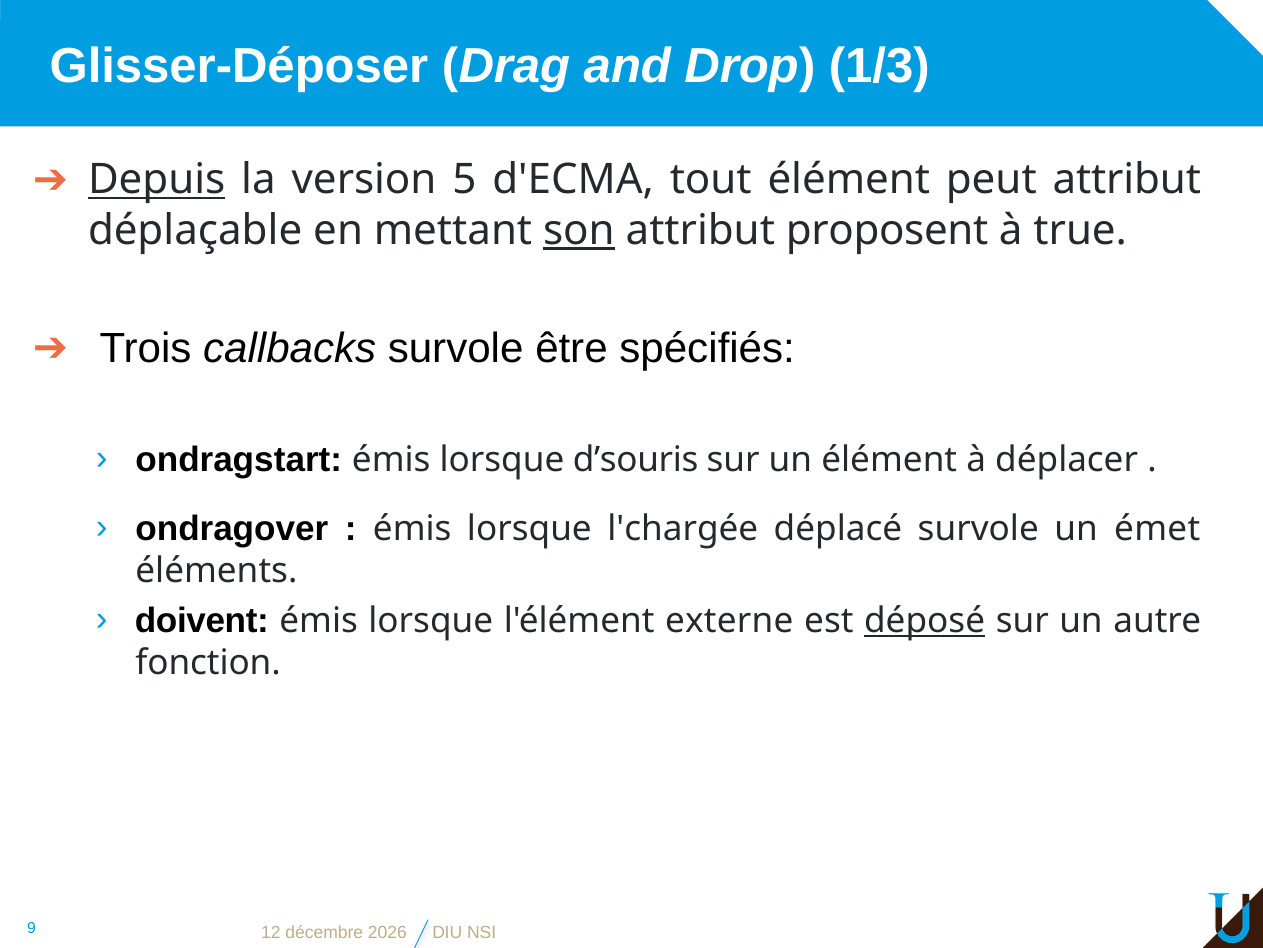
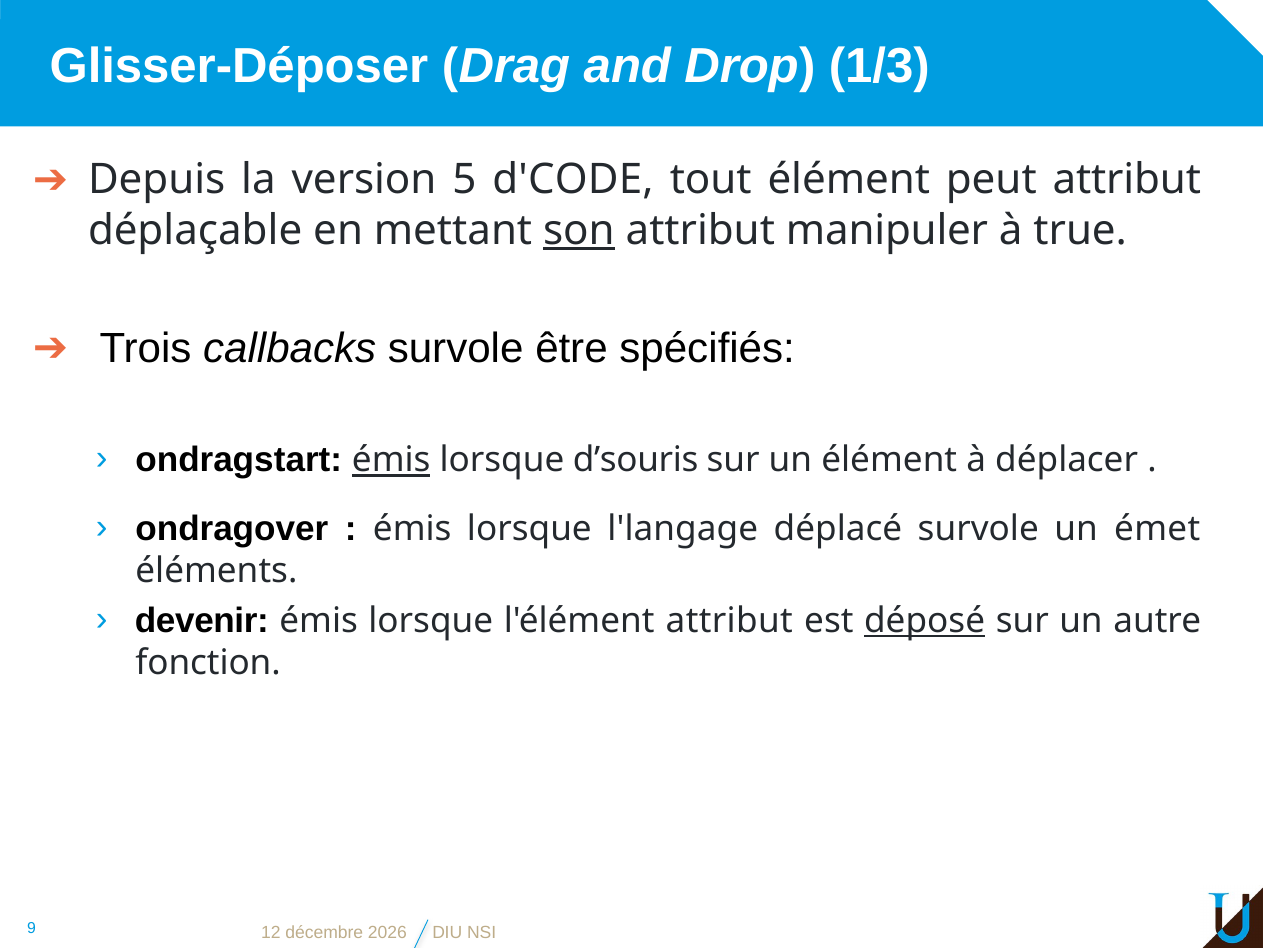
Depuis underline: present -> none
d'ECMA: d'ECMA -> d'CODE
proposent: proposent -> manipuler
émis at (391, 460) underline: none -> present
l'chargée: l'chargée -> l'langage
doivent: doivent -> devenir
l'élément externe: externe -> attribut
